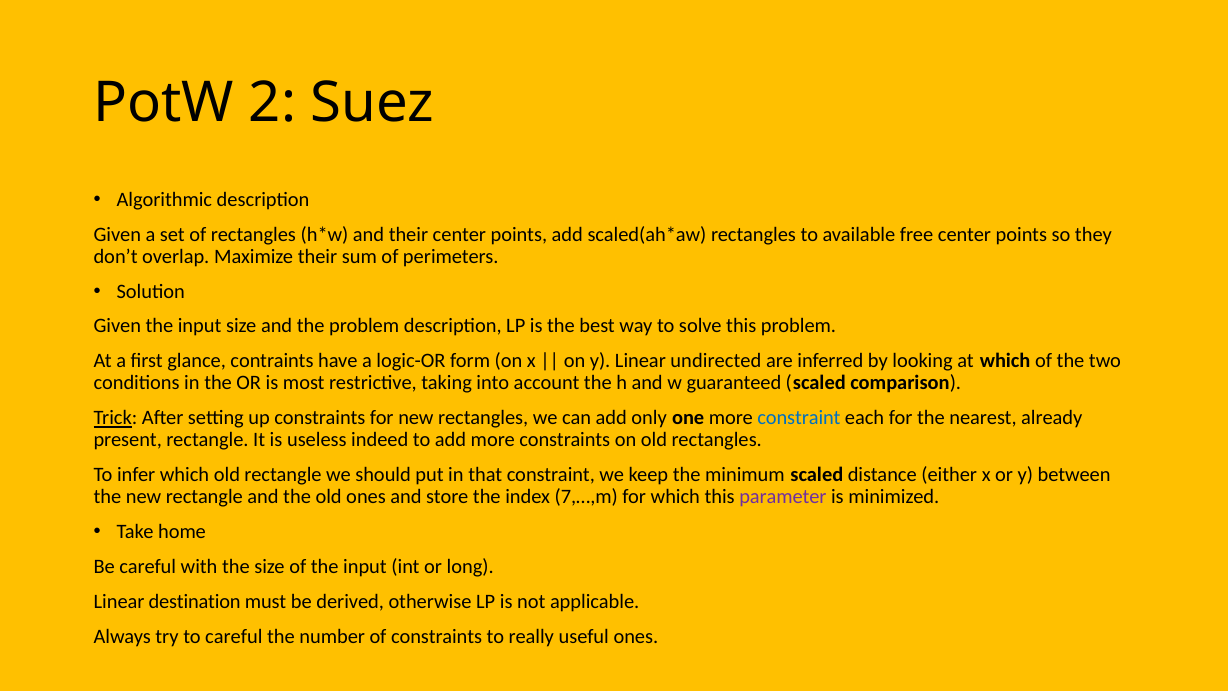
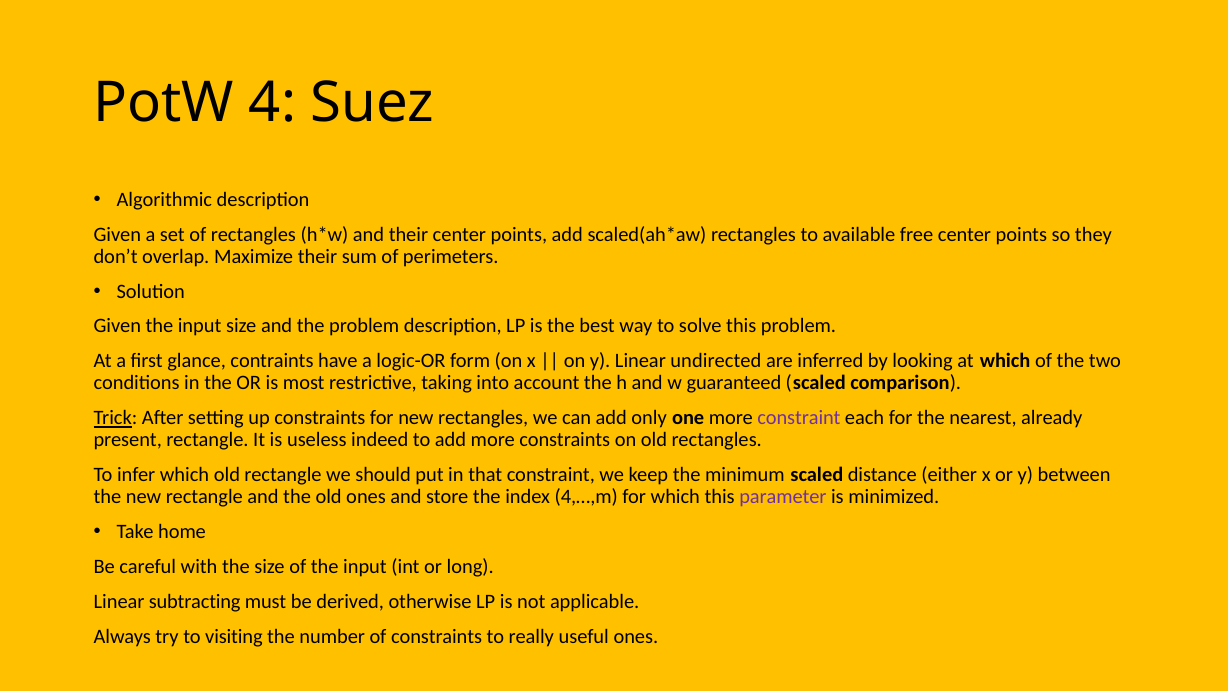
2: 2 -> 4
constraint at (799, 418) colour: blue -> purple
7,…,m: 7,…,m -> 4,…,m
destination: destination -> subtracting
to careful: careful -> visiting
